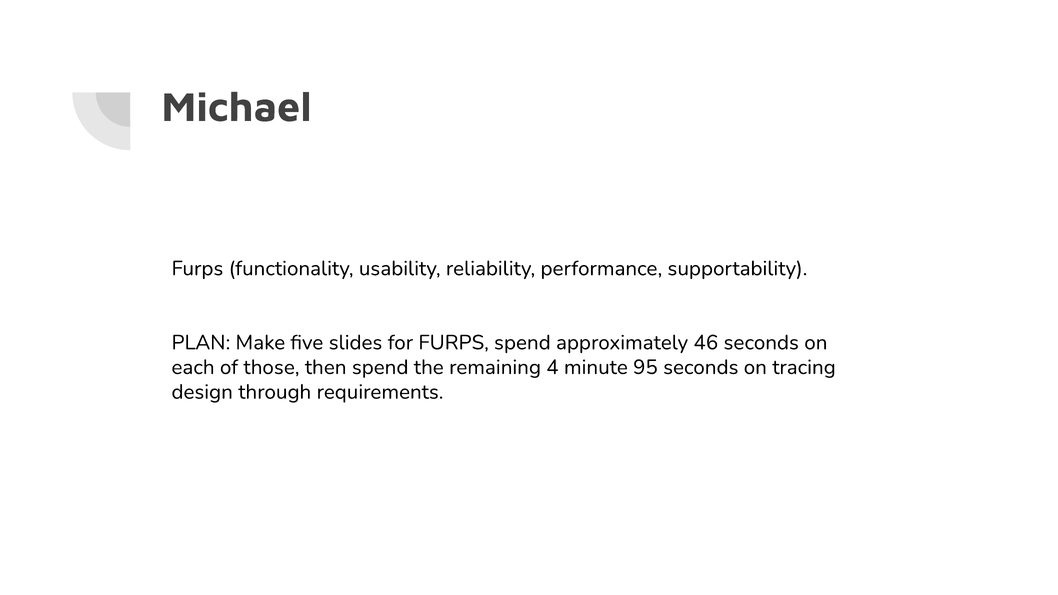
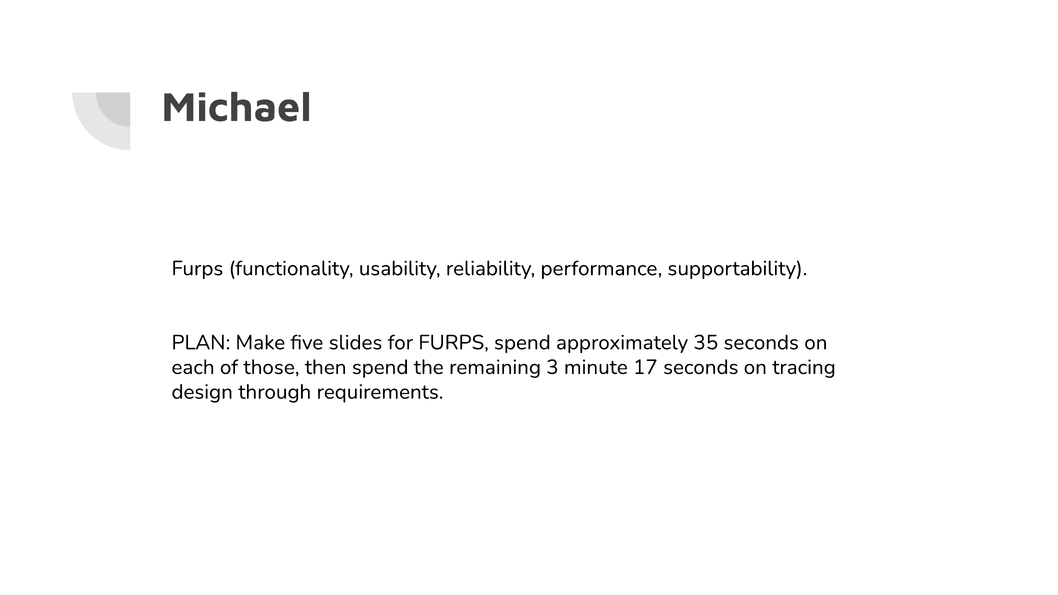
46: 46 -> 35
4: 4 -> 3
95: 95 -> 17
